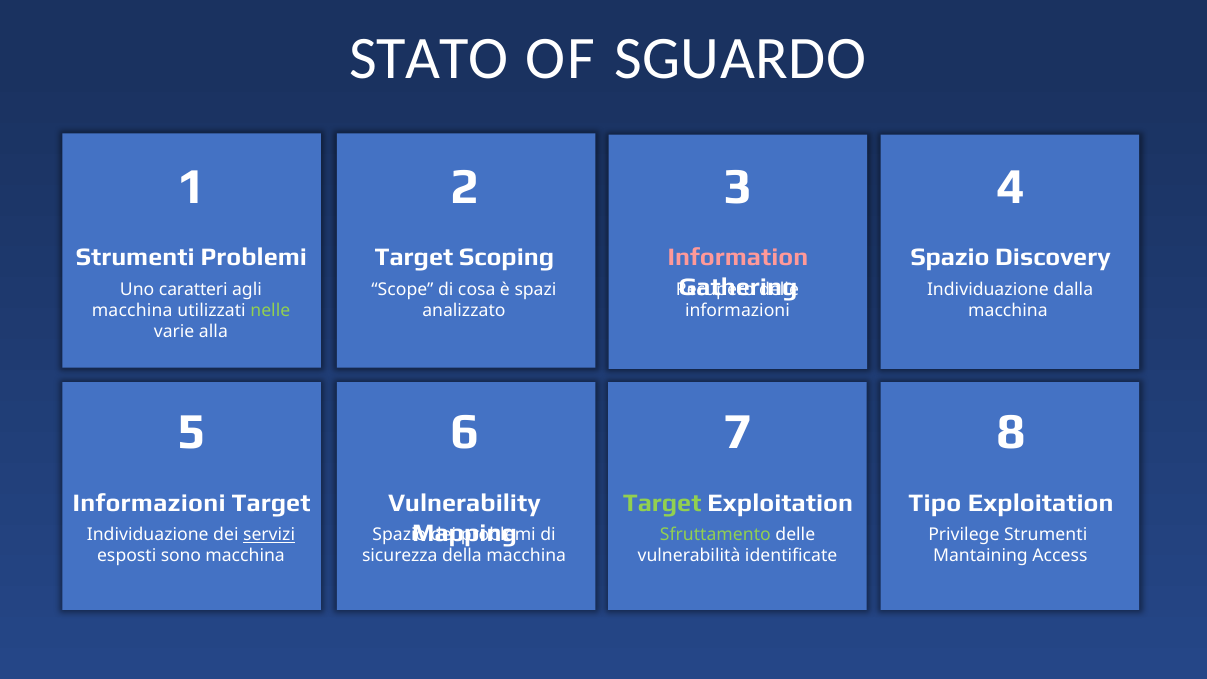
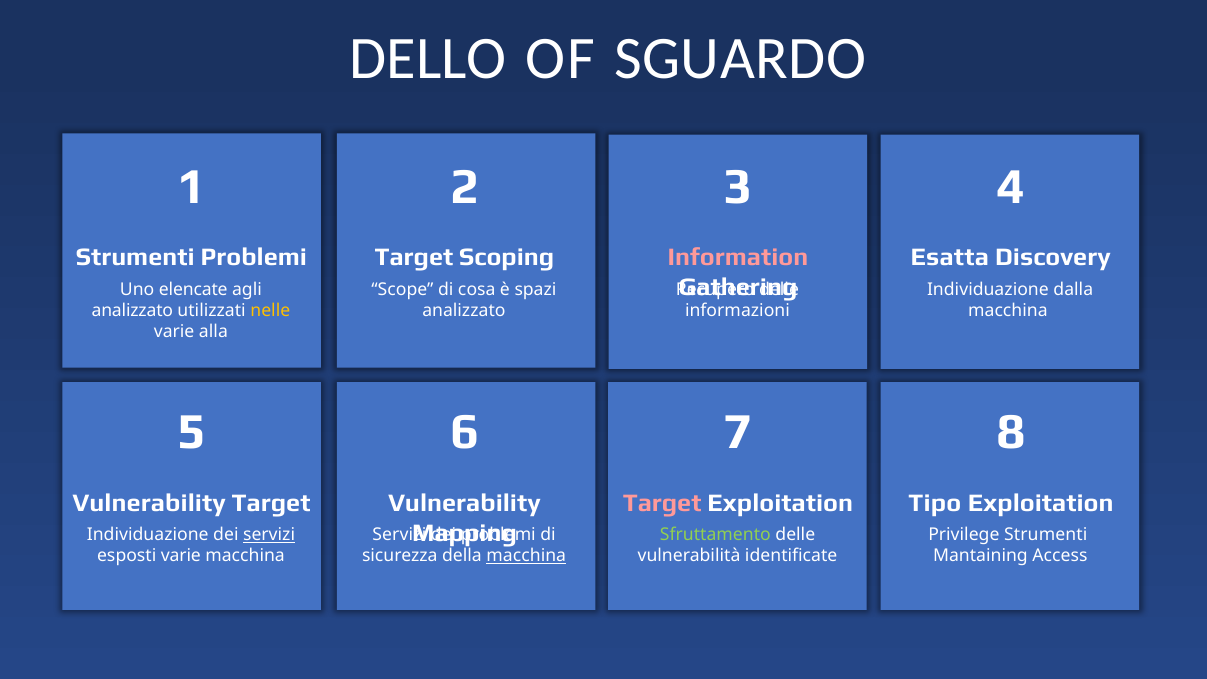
STATO: STATO -> DELLO
Spazio at (950, 257): Spazio -> Esatta
caratteri: caratteri -> elencate
macchina at (132, 310): macchina -> analizzato
nelle colour: light green -> yellow
Informazioni at (149, 503): Informazioni -> Vulnerability
Target at (662, 503) colour: light green -> pink
Spazio at (399, 535): Spazio -> Servizi
esposti sono: sono -> varie
macchina at (526, 556) underline: none -> present
